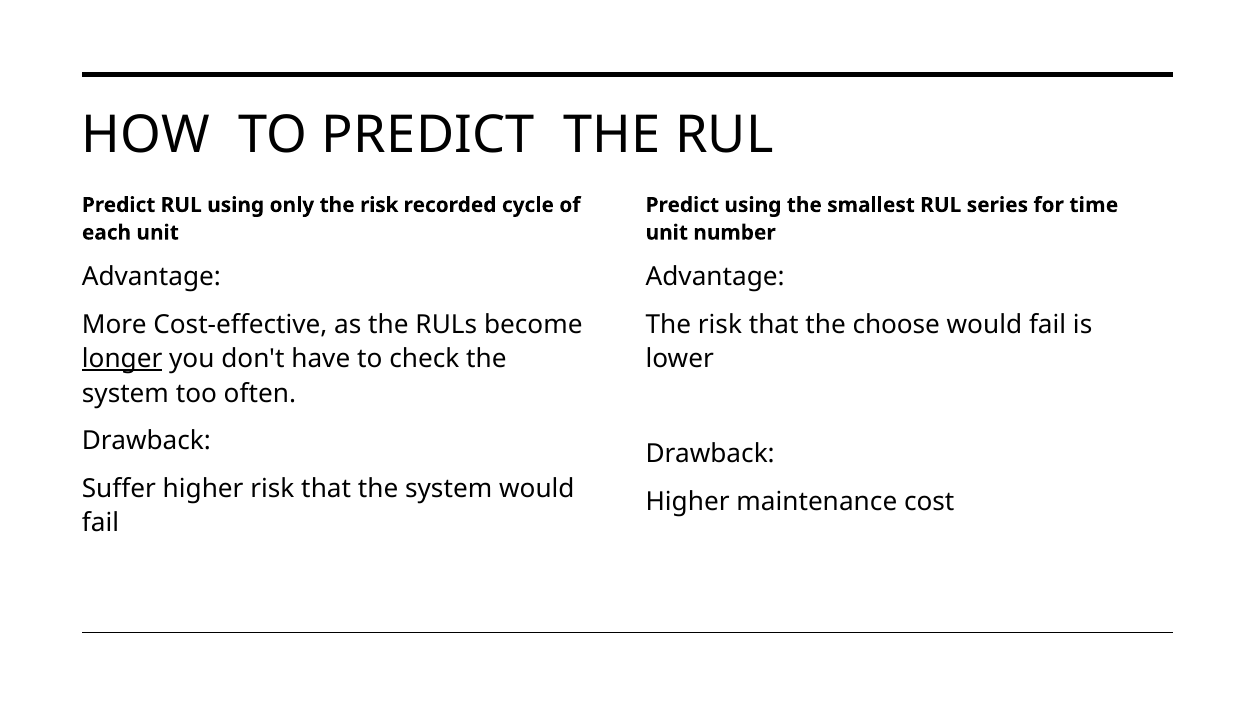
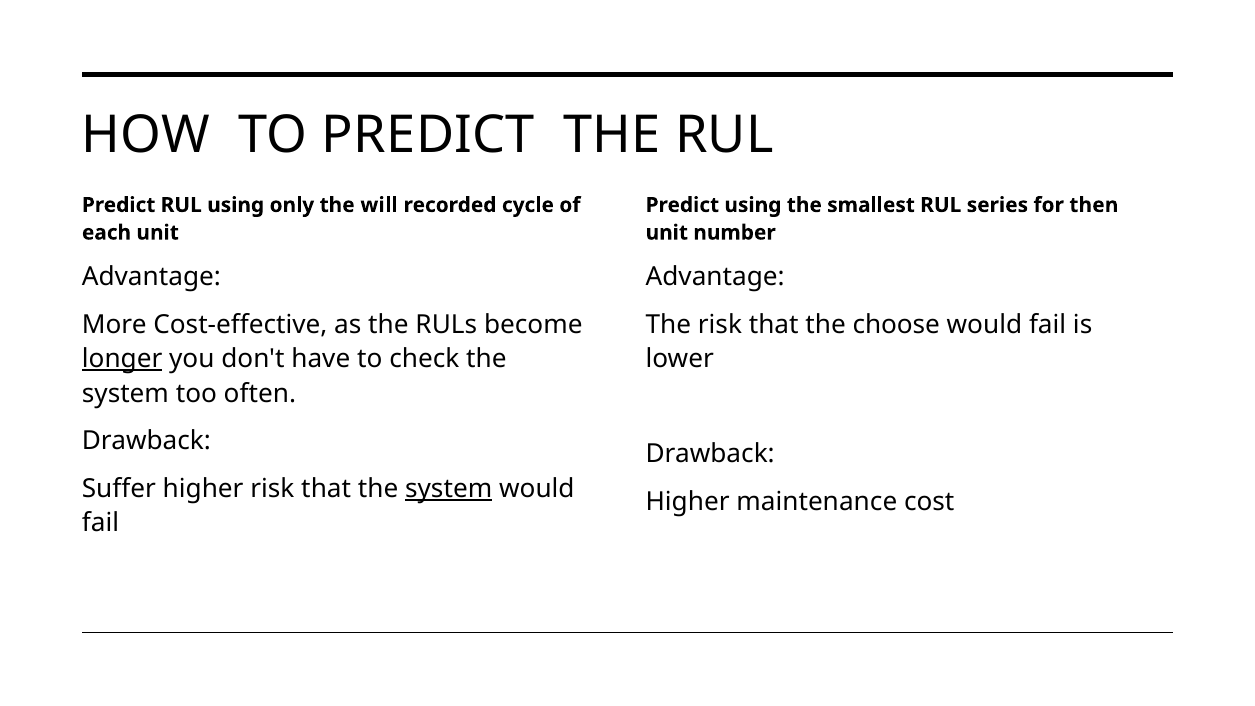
only the risk: risk -> will
time: time -> then
system at (449, 489) underline: none -> present
